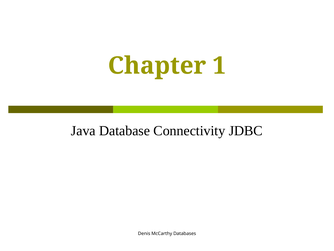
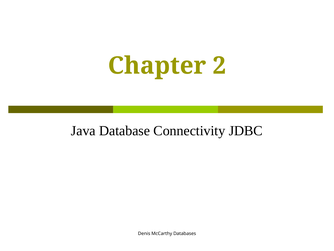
1: 1 -> 2
